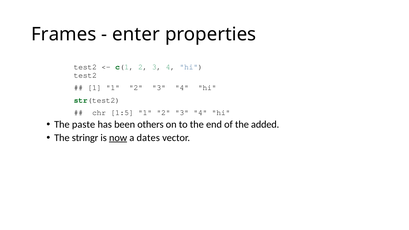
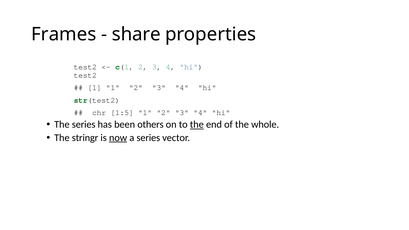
enter: enter -> share
The paste: paste -> series
the at (197, 125) underline: none -> present
added: added -> whole
a dates: dates -> series
